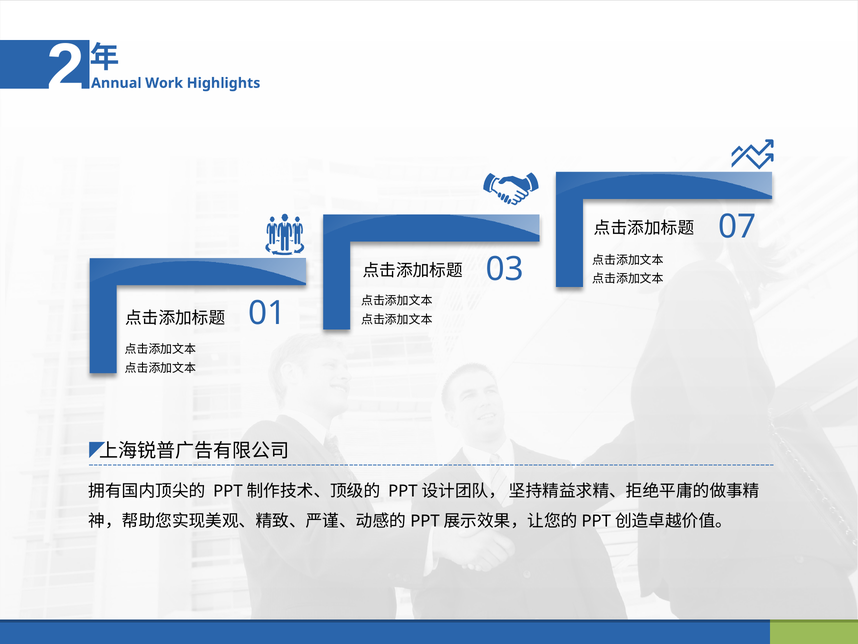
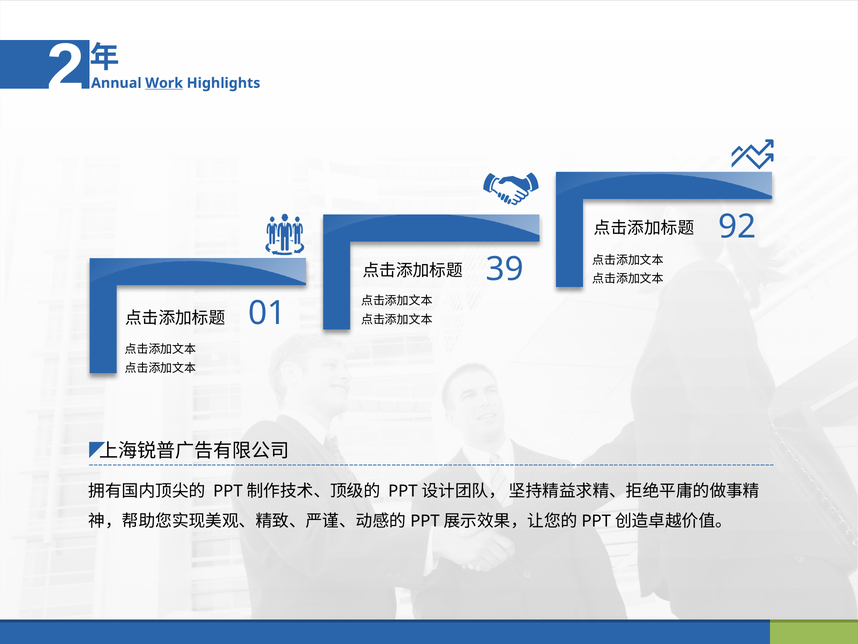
Work underline: none -> present
07: 07 -> 92
03: 03 -> 39
